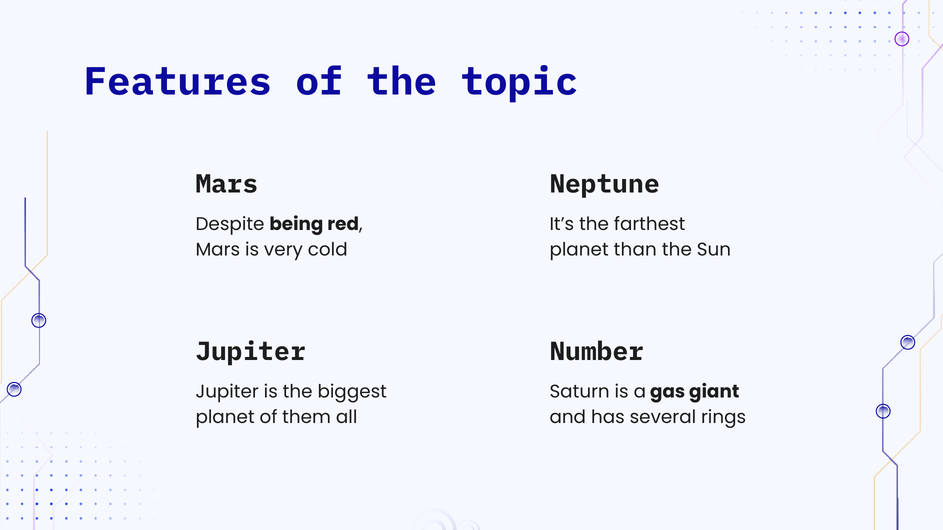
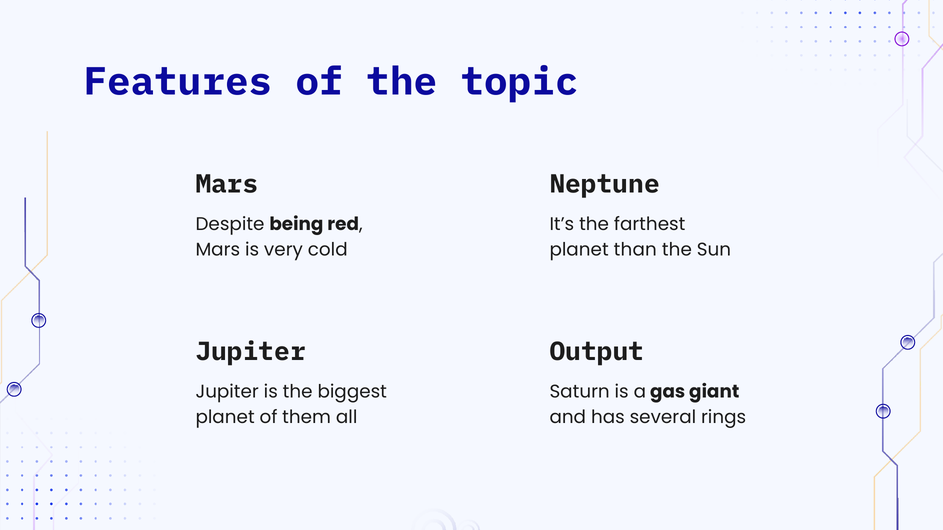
Number: Number -> Output
